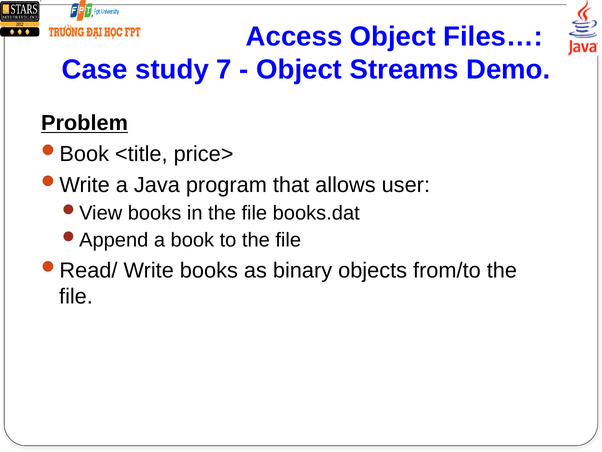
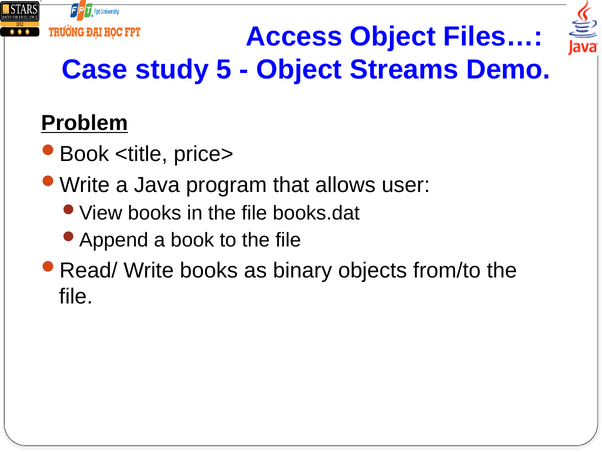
7: 7 -> 5
